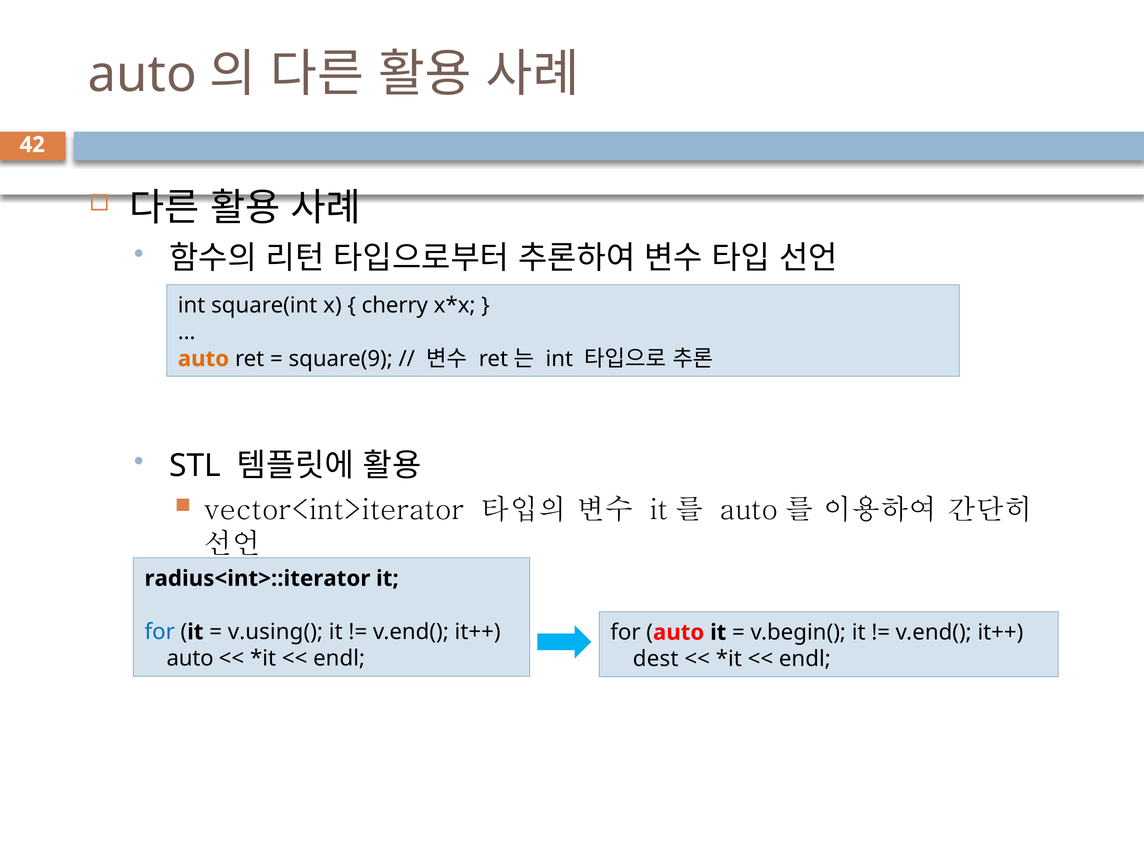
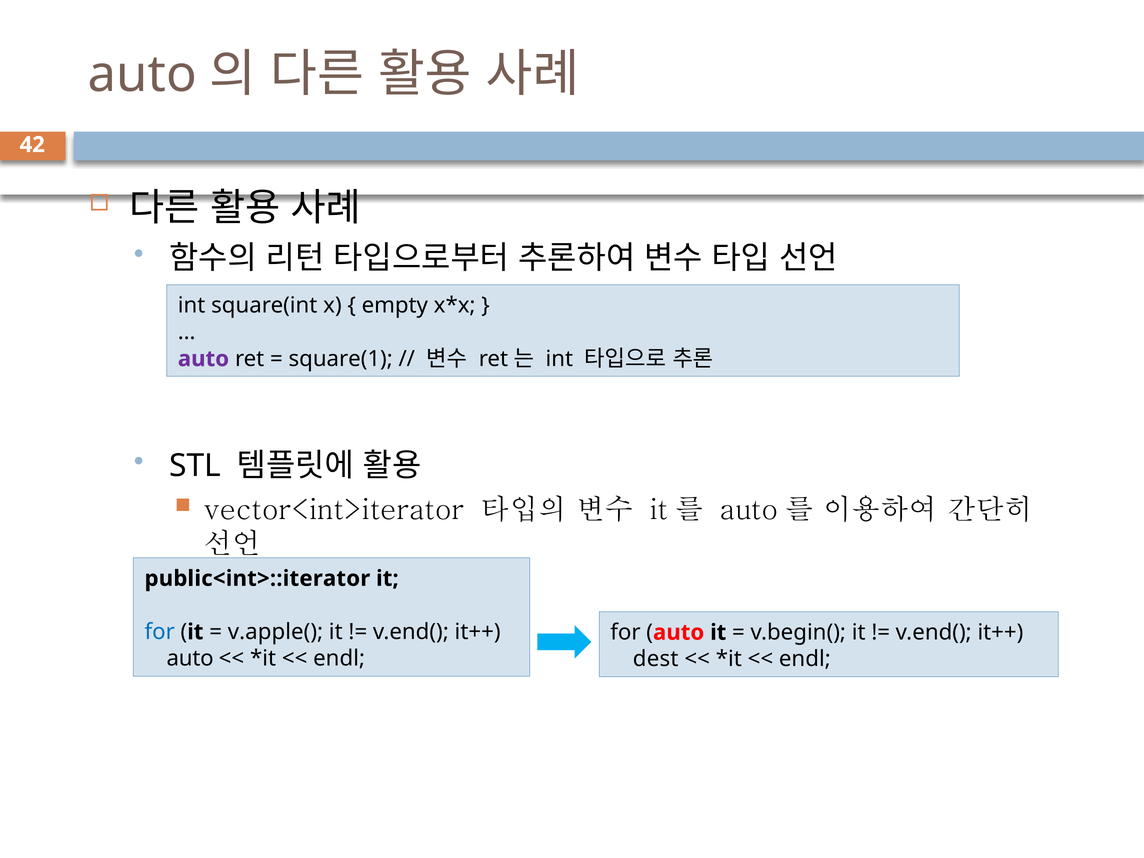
cherry: cherry -> empty
auto at (203, 359) colour: orange -> purple
square(9: square(9 -> square(1
radius<int>::iterator: radius<int>::iterator -> public<int>::iterator
v.using(: v.using( -> v.apple(
